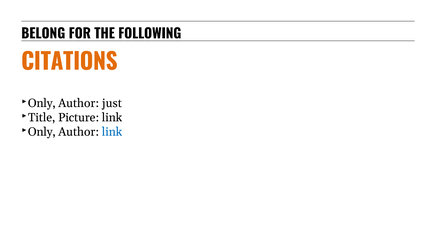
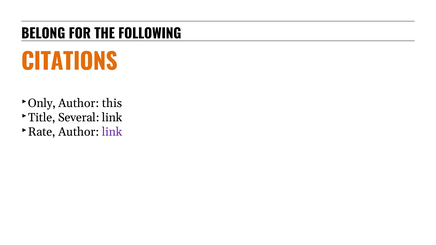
just: just -> this
Picture: Picture -> Several
Only at (42, 132): Only -> Rate
link at (112, 132) colour: blue -> purple
